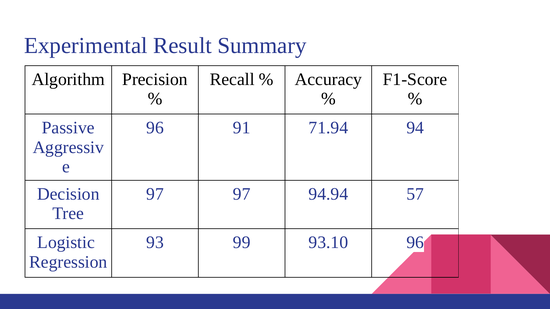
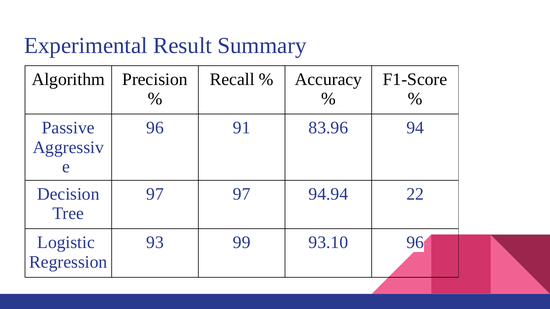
71.94: 71.94 -> 83.96
57: 57 -> 22
